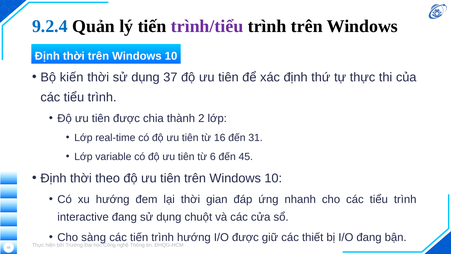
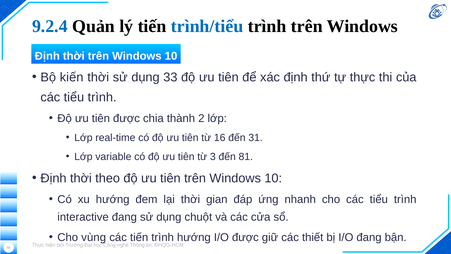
trình/tiểu colour: purple -> blue
37: 37 -> 33
6: 6 -> 3
45: 45 -> 81
sàng: sàng -> vùng
